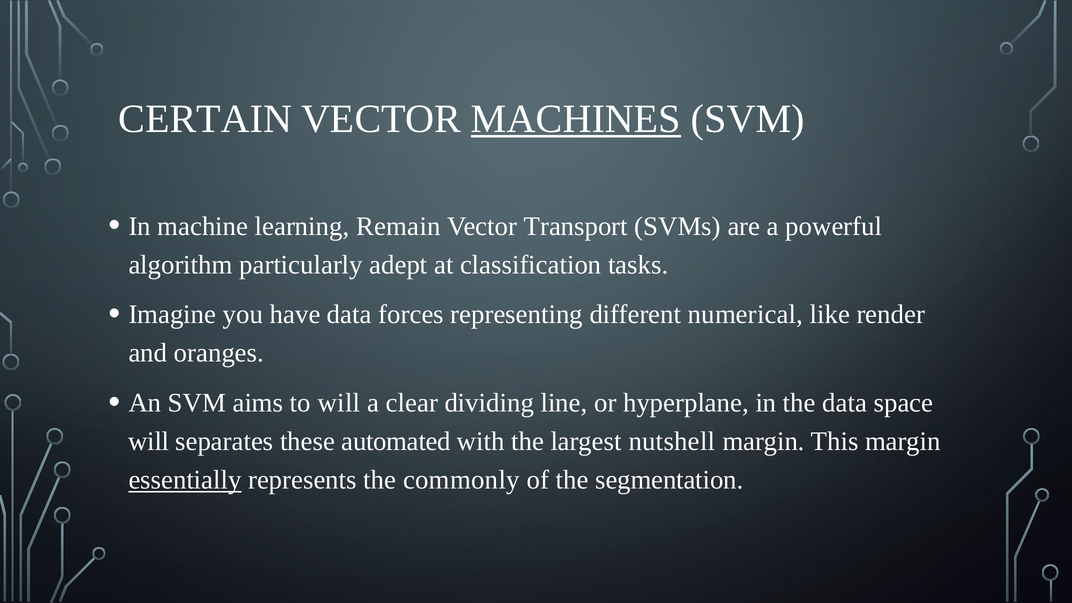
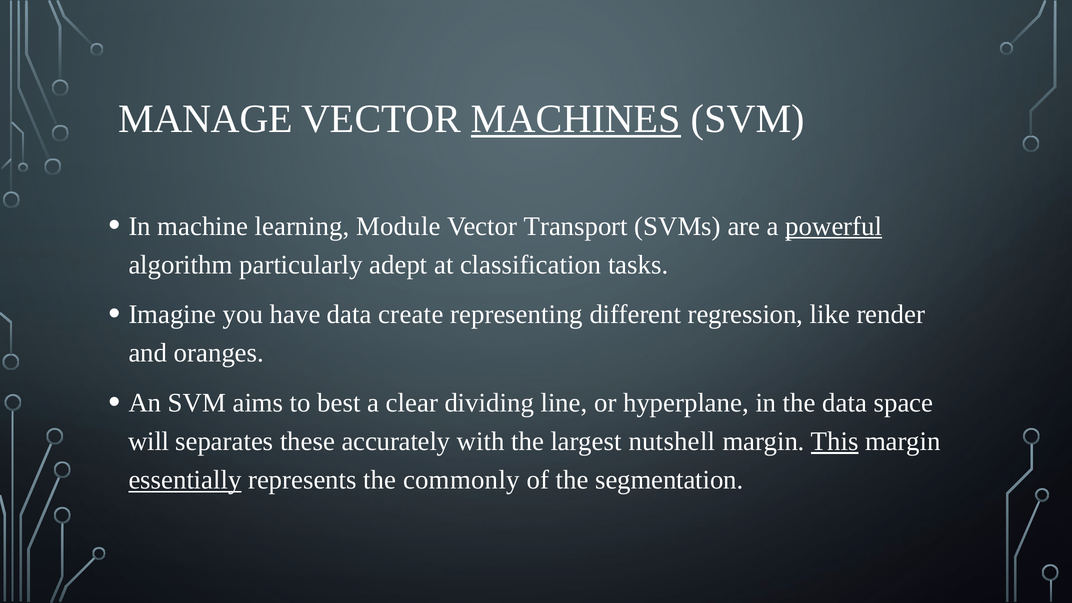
CERTAIN: CERTAIN -> MANAGE
Remain: Remain -> Module
powerful underline: none -> present
forces: forces -> create
numerical: numerical -> regression
to will: will -> best
automated: automated -> accurately
This underline: none -> present
